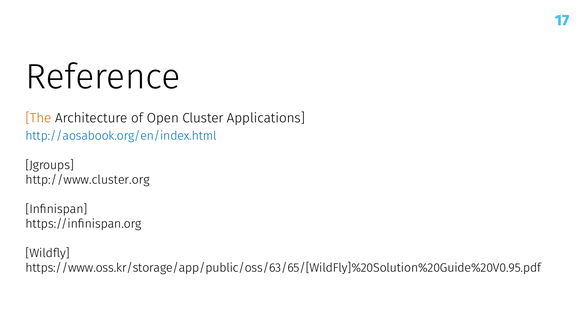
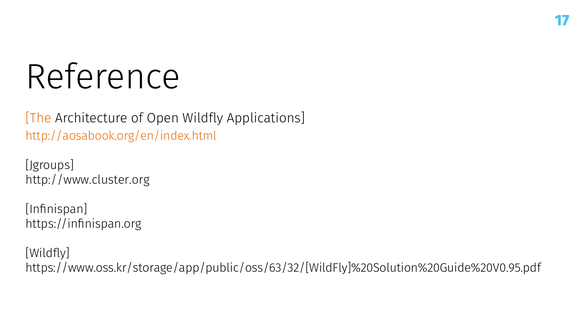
Open Cluster: Cluster -> Wildfly
http://aosabook.org/en/index.html colour: blue -> orange
https://www.oss.kr/storage/app/public/oss/63/65/[WildFly]%20Solution%20Guide%20V0.95.pdf: https://www.oss.kr/storage/app/public/oss/63/65/[WildFly]%20Solution%20Guide%20V0.95.pdf -> https://www.oss.kr/storage/app/public/oss/63/32/[WildFly]%20Solution%20Guide%20V0.95.pdf
